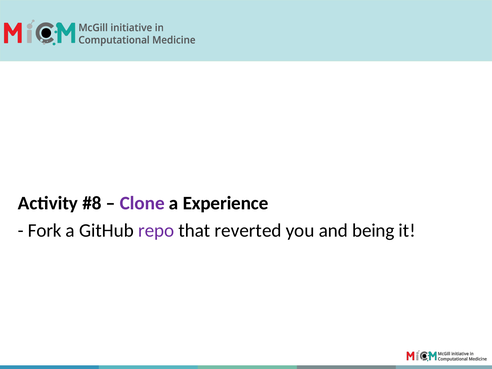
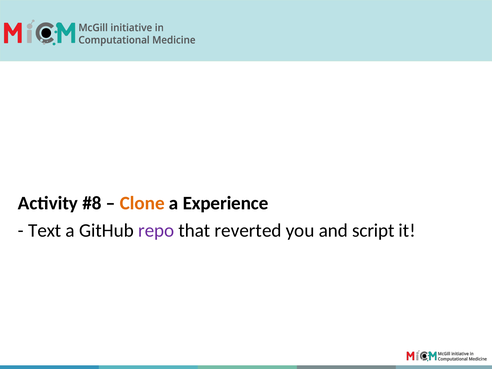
Clone colour: purple -> orange
Fork: Fork -> Text
being: being -> script
